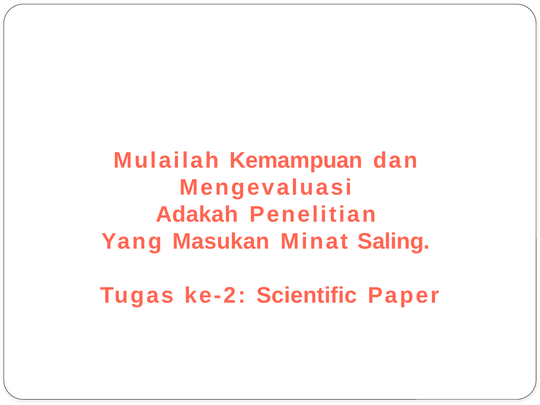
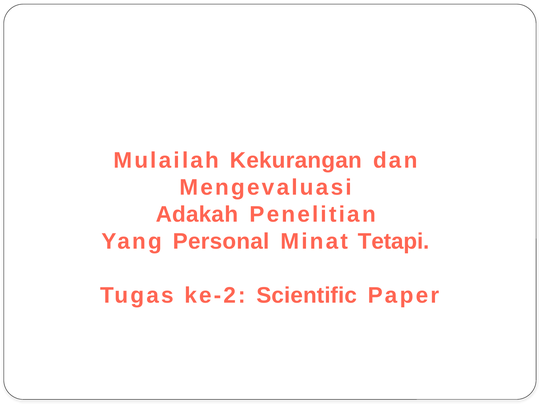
Kemampuan: Kemampuan -> Kekurangan
Masukan: Masukan -> Personal
Saling: Saling -> Tetapi
